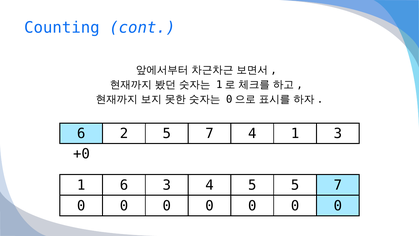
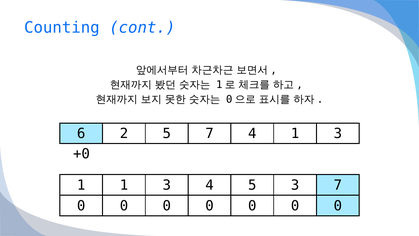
1 6: 6 -> 1
5 5: 5 -> 3
